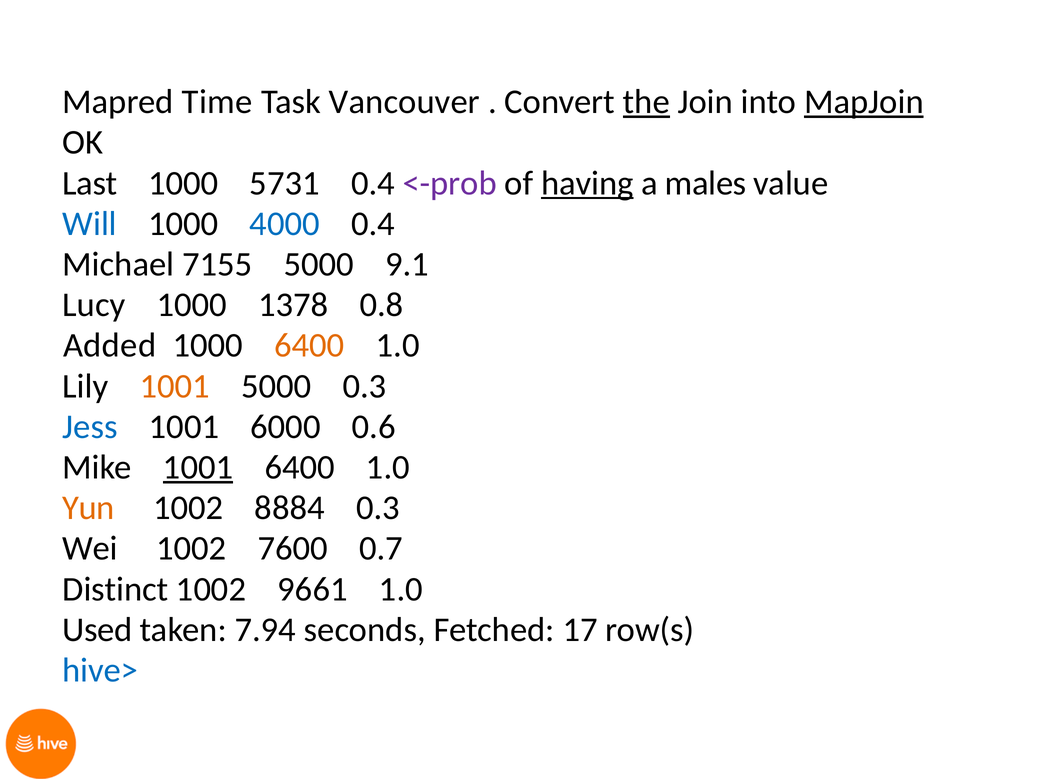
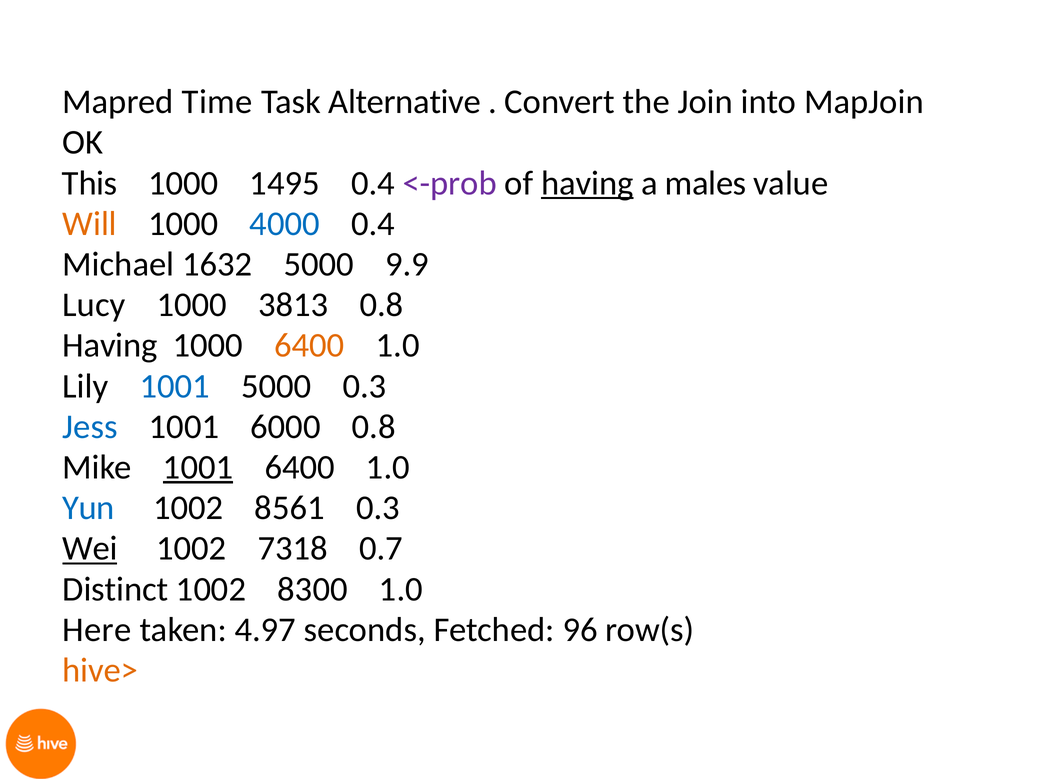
Vancouver: Vancouver -> Alternative
the underline: present -> none
MapJoin underline: present -> none
Last: Last -> This
5731: 5731 -> 1495
Will colour: blue -> orange
7155: 7155 -> 1632
9.1: 9.1 -> 9.9
1378: 1378 -> 3813
Added at (110, 346): Added -> Having
1001 at (175, 386) colour: orange -> blue
6000 0.6: 0.6 -> 0.8
Yun colour: orange -> blue
8884: 8884 -> 8561
Wei underline: none -> present
7600: 7600 -> 7318
9661: 9661 -> 8300
Used: Used -> Here
7.94: 7.94 -> 4.97
17: 17 -> 96
hive> colour: blue -> orange
